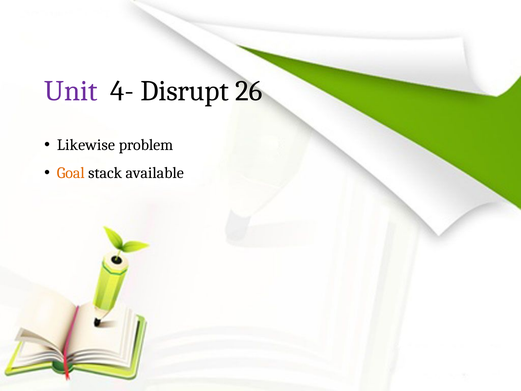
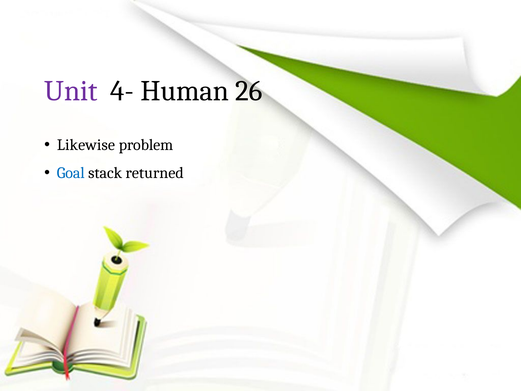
Disrupt: Disrupt -> Human
Goal colour: orange -> blue
available: available -> returned
